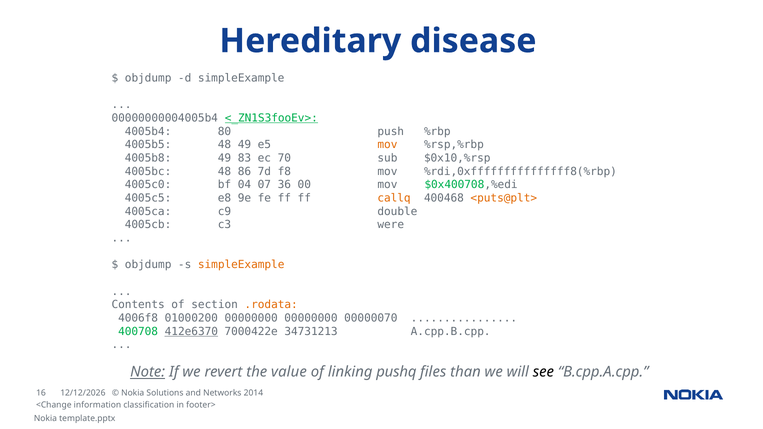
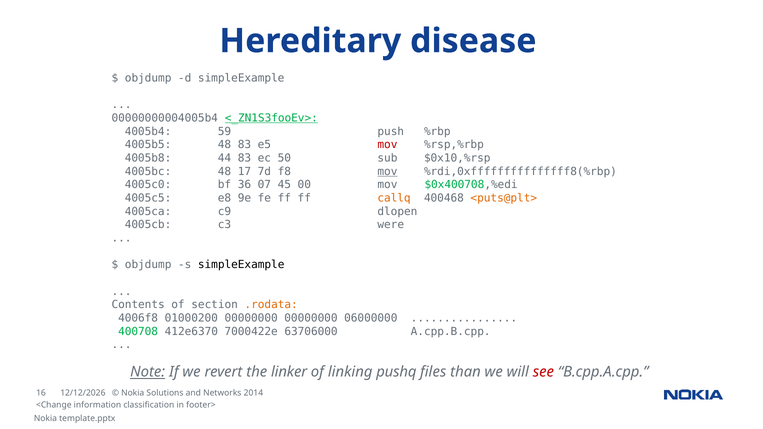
80: 80 -> 59
48 49: 49 -> 83
mov at (387, 145) colour: orange -> red
4005b8 49: 49 -> 44
70: 70 -> 50
86: 86 -> 17
mov at (387, 172) underline: none -> present
04: 04 -> 36
36: 36 -> 45
double: double -> dlopen
simpleExample at (241, 265) colour: orange -> black
00000070: 00000070 -> 06000000
412e6370 underline: present -> none
34731213: 34731213 -> 63706000
value: value -> linker
see colour: black -> red
